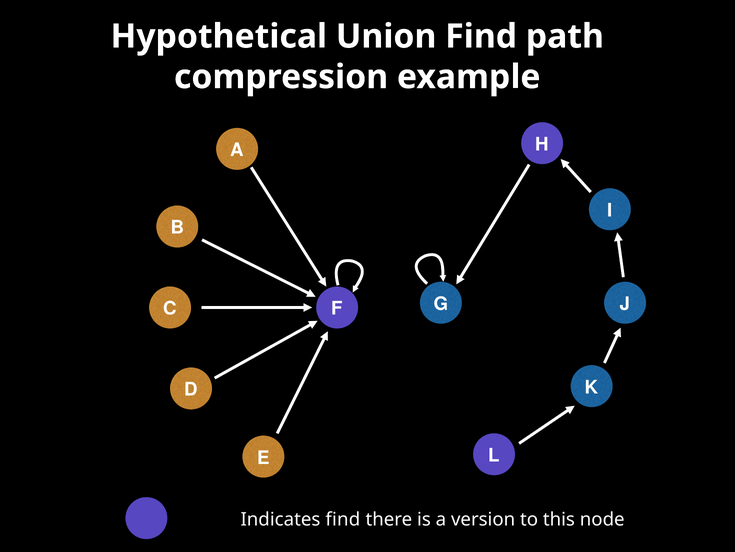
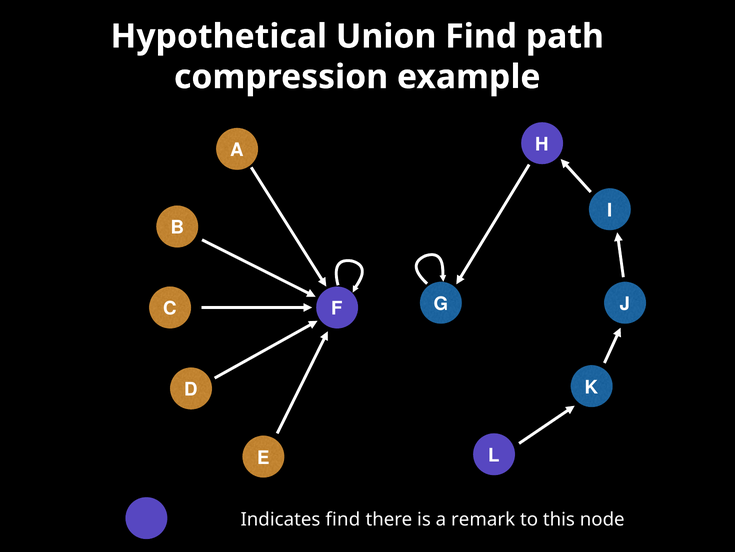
version: version -> remark
